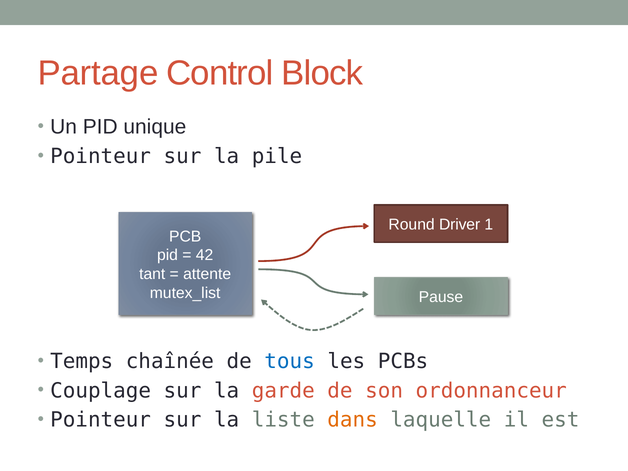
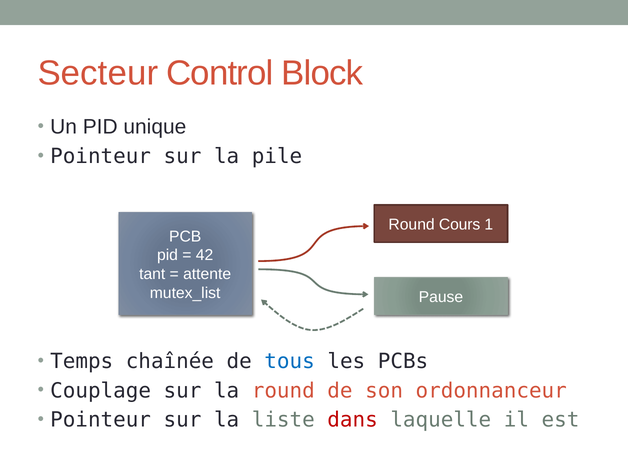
Partage: Partage -> Secteur
Driver: Driver -> Cours
la garde: garde -> round
dans colour: orange -> red
